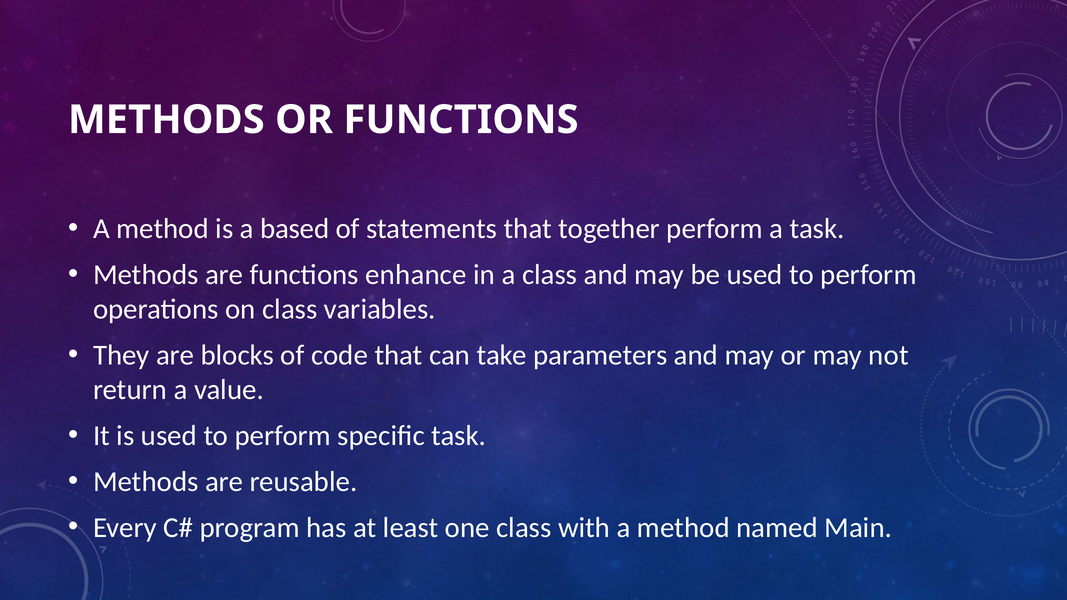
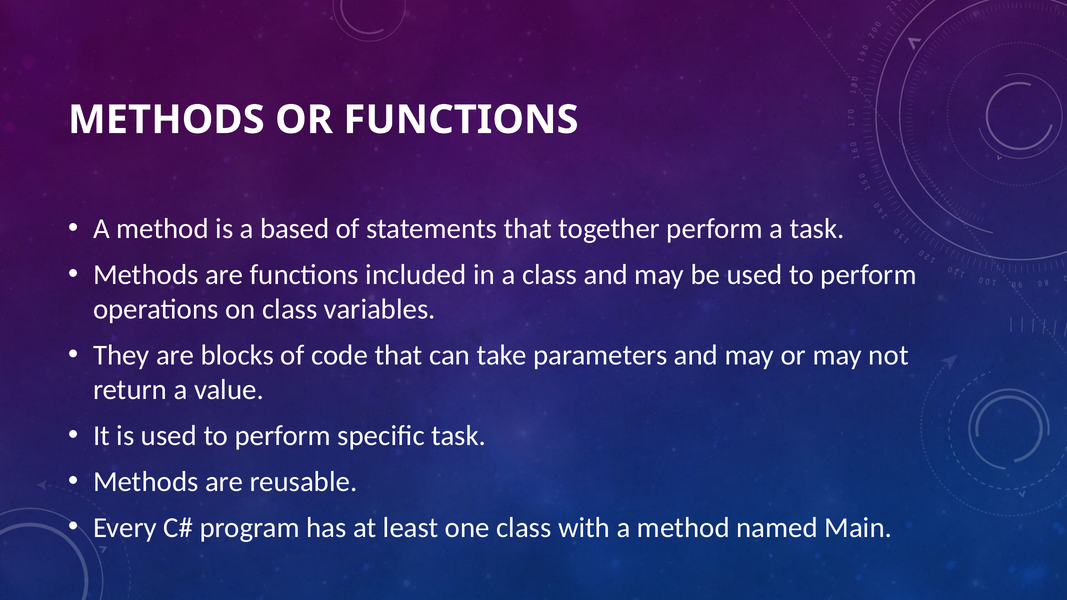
enhance: enhance -> included
